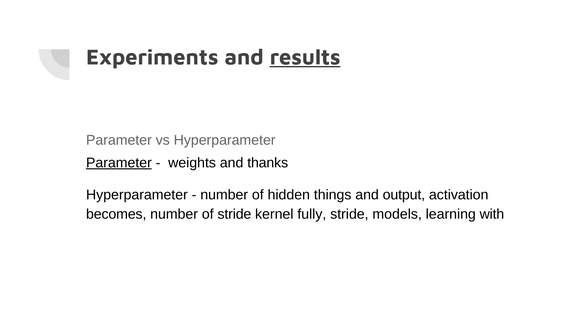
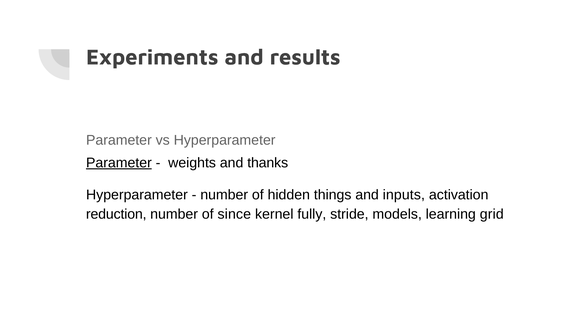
results underline: present -> none
output: output -> inputs
becomes: becomes -> reduction
of stride: stride -> since
with: with -> grid
